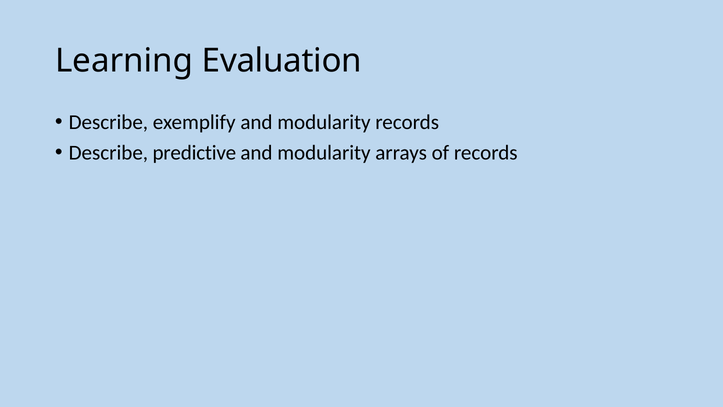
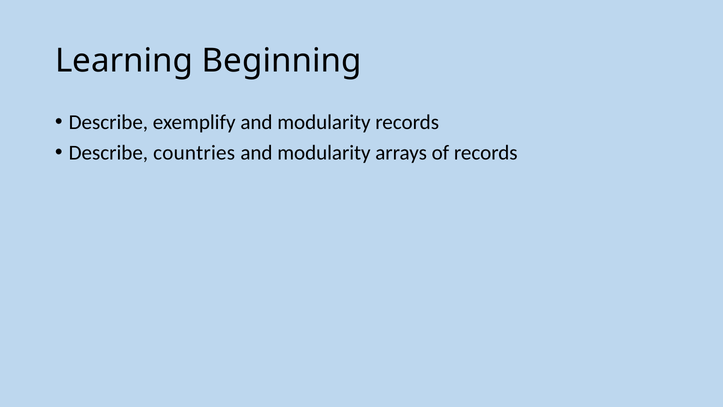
Evaluation: Evaluation -> Beginning
predictive: predictive -> countries
